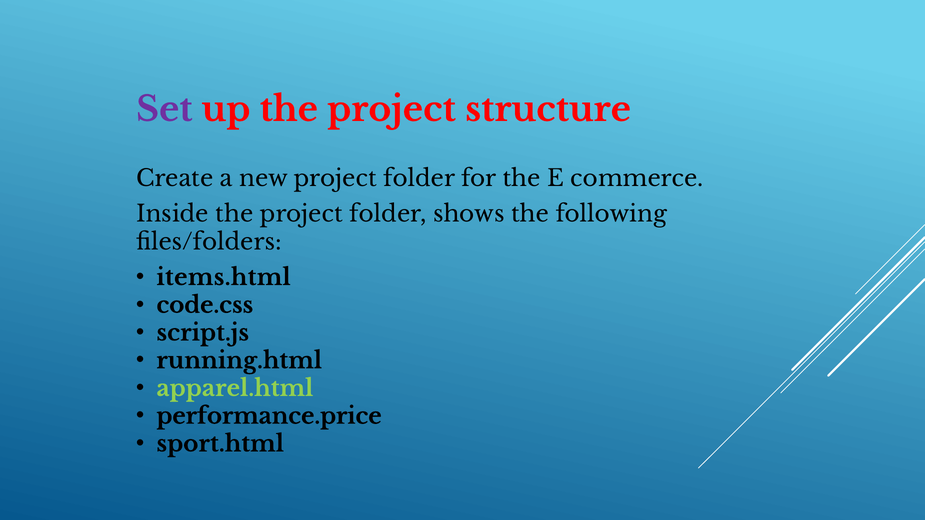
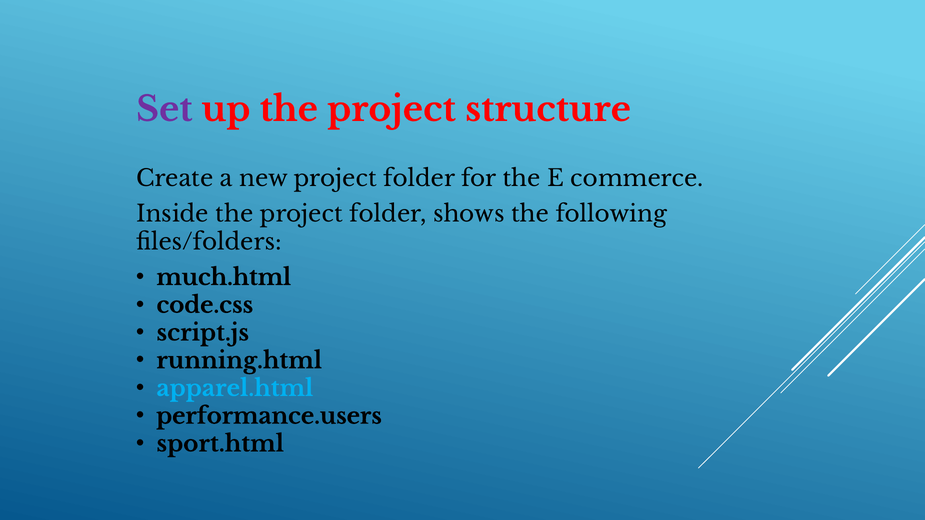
items.html: items.html -> much.html
apparel.html colour: light green -> light blue
performance.price: performance.price -> performance.users
